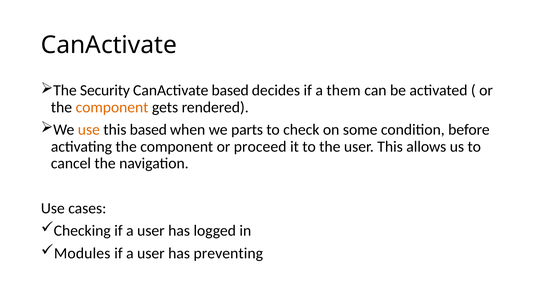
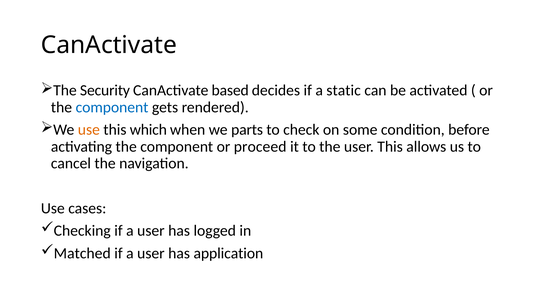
them: them -> static
component at (112, 108) colour: orange -> blue
this based: based -> which
Modules: Modules -> Matched
preventing: preventing -> application
